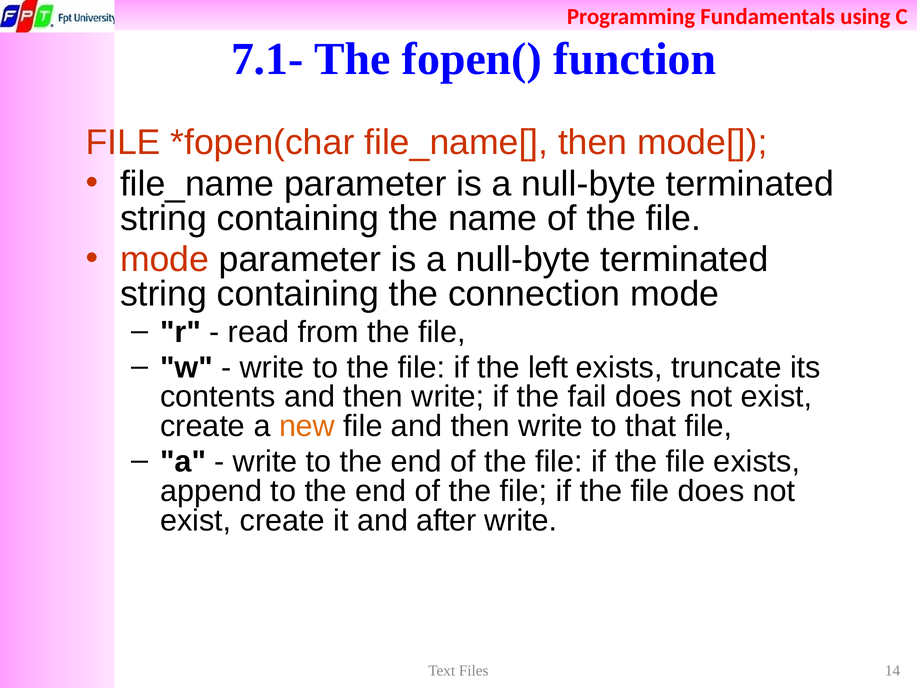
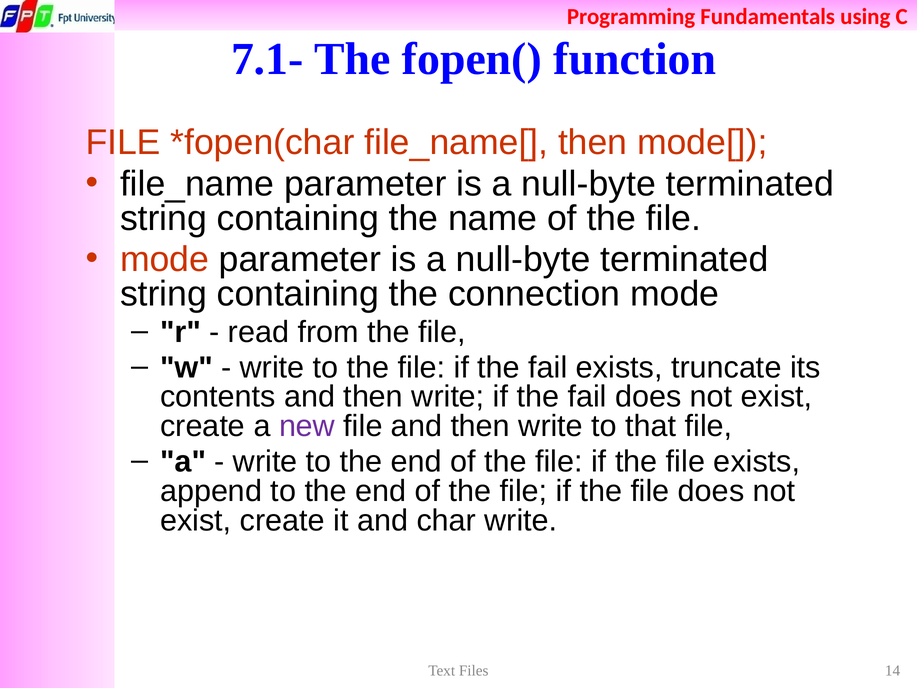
file if the left: left -> fail
new colour: orange -> purple
after: after -> char
